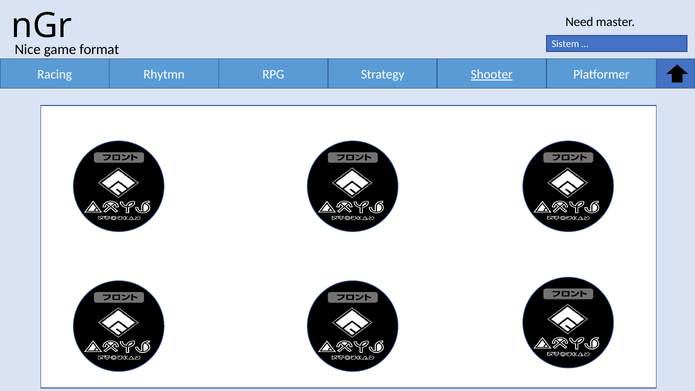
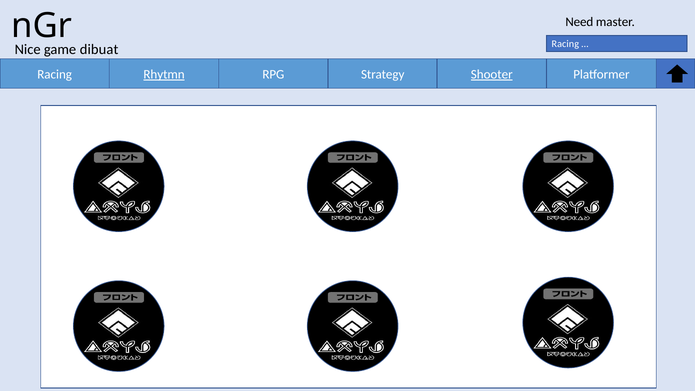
Sistem at (565, 44): Sistem -> Racing
format: format -> dibuat
Rhytmn underline: none -> present
